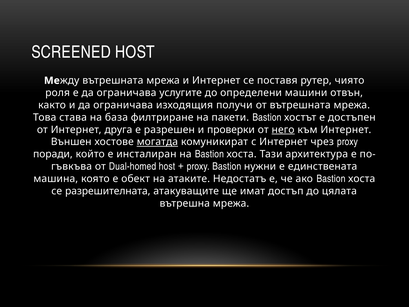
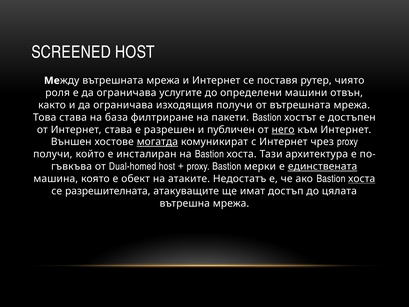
Интернет друга: друга -> става
проверки: проверки -> публичен
поради at (53, 154): поради -> получи
нужни: нужни -> мерки
единствената underline: none -> present
хоста at (362, 179) underline: none -> present
